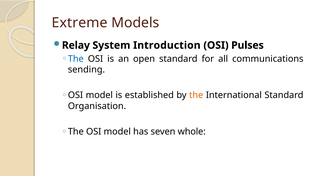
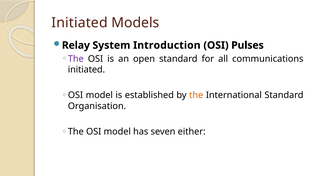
Extreme at (80, 23): Extreme -> Initiated
The at (76, 59) colour: blue -> purple
sending at (86, 70): sending -> initiated
whole: whole -> either
